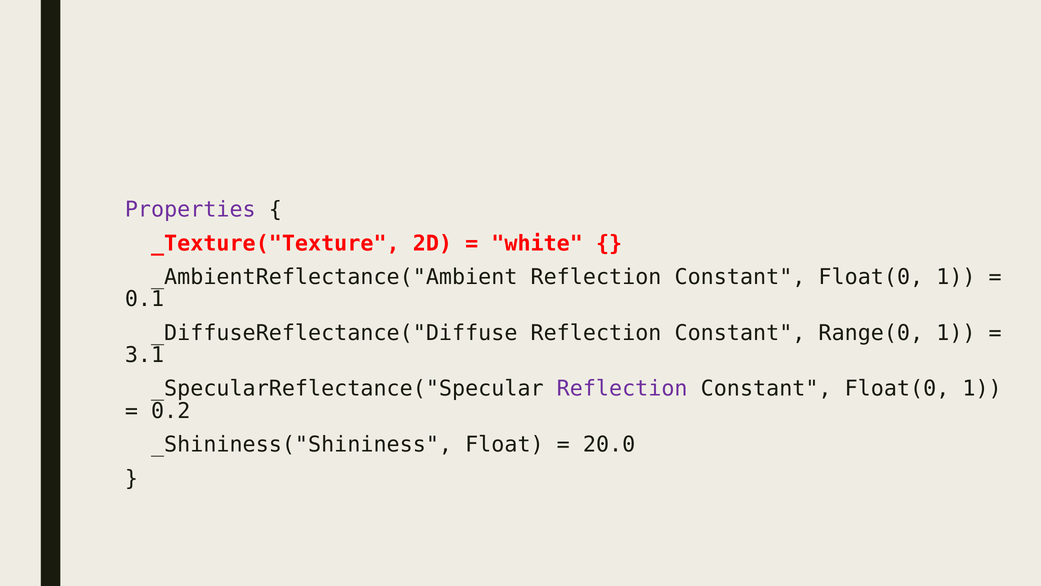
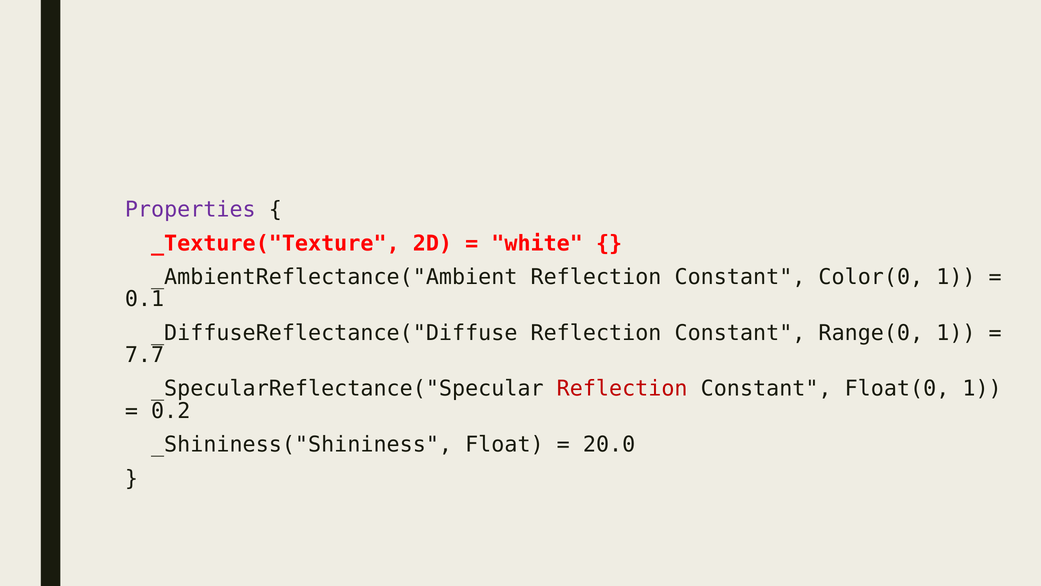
_AmbientReflectance("Ambient Reflection Constant Float(0: Float(0 -> Color(0
3.1: 3.1 -> 7.7
Reflection at (622, 388) colour: purple -> red
